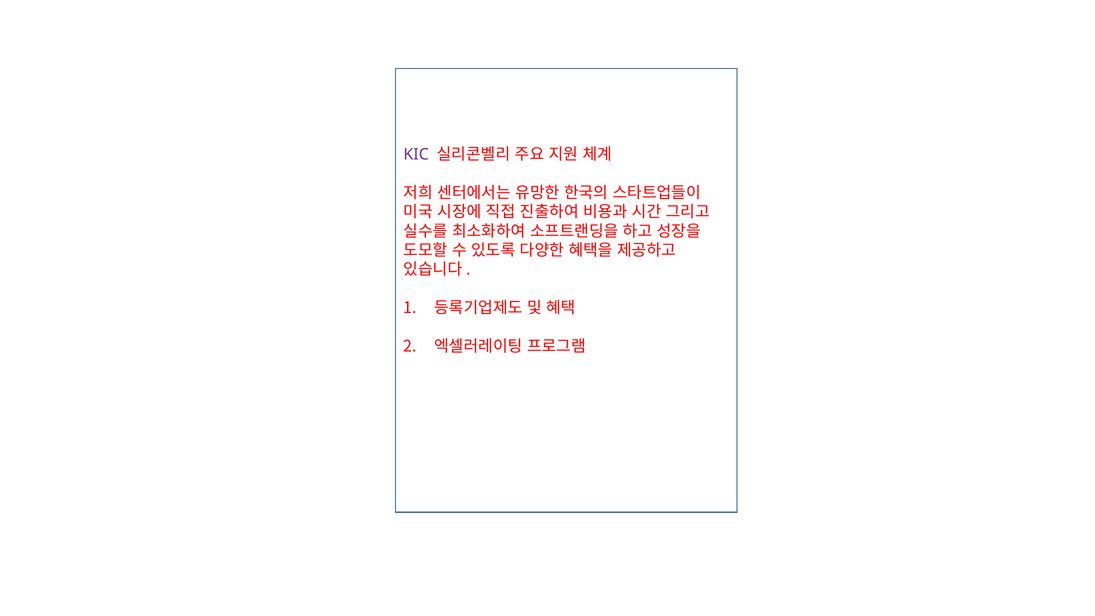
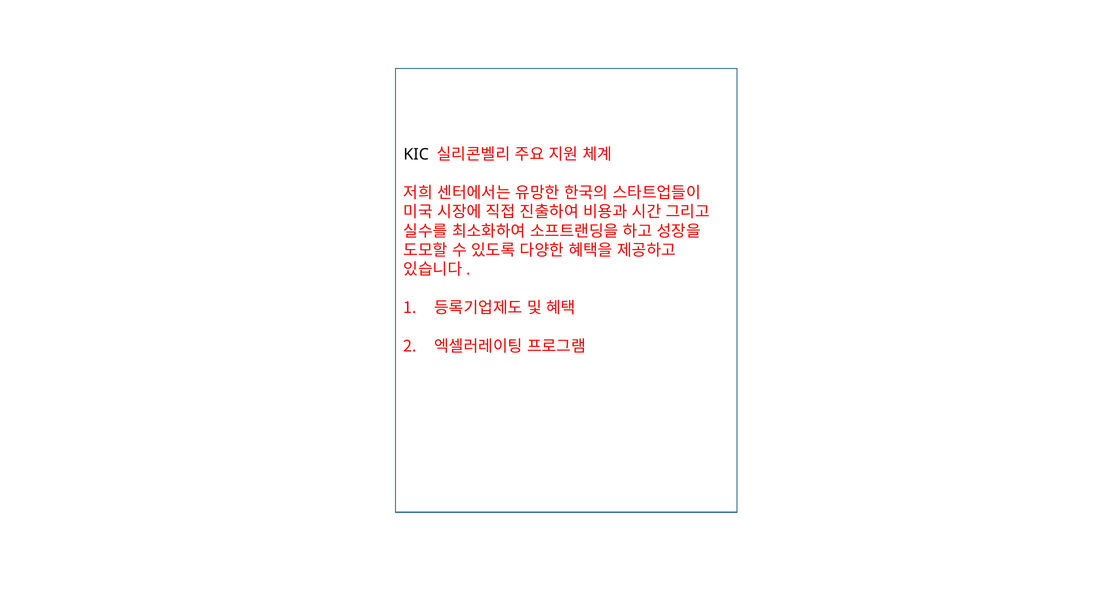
KIC colour: purple -> black
